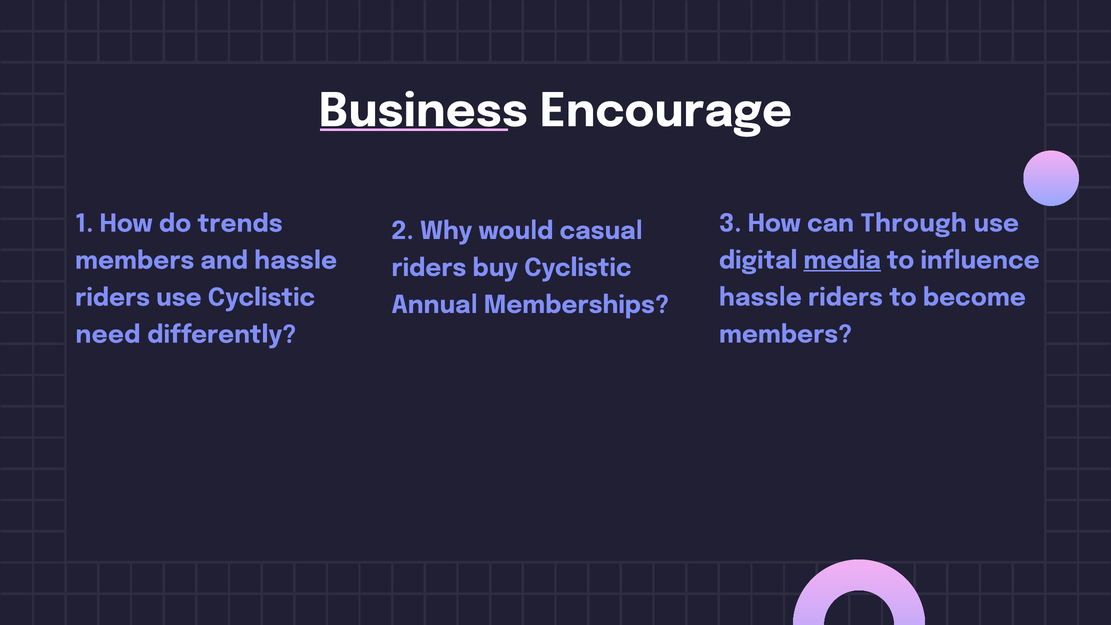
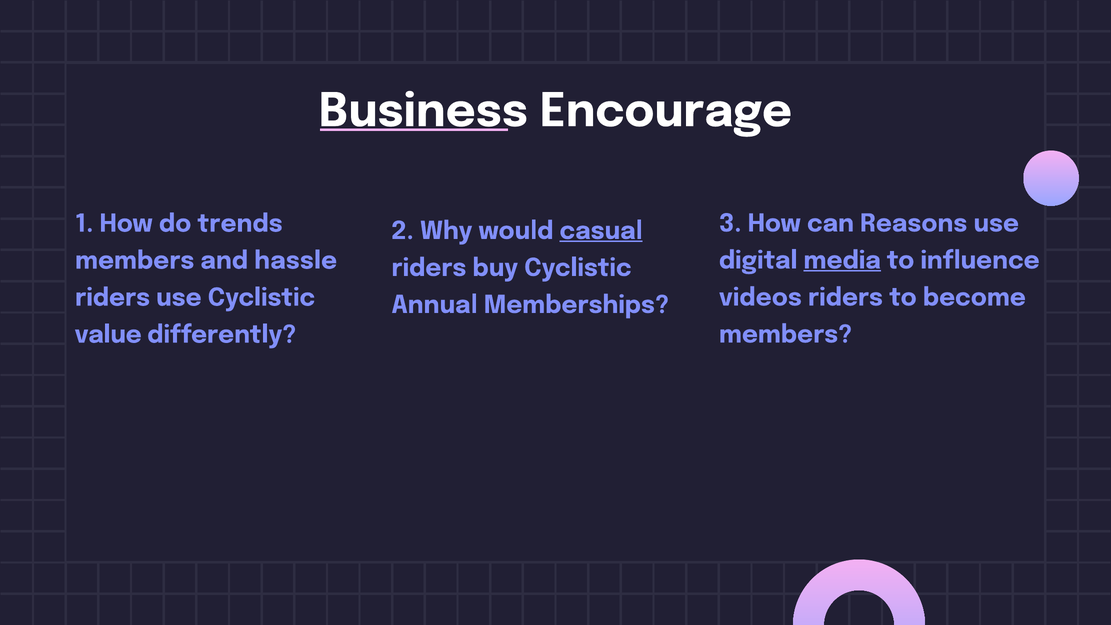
Through: Through -> Reasons
casual underline: none -> present
hassle at (760, 297): hassle -> videos
need: need -> value
